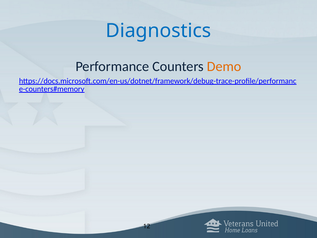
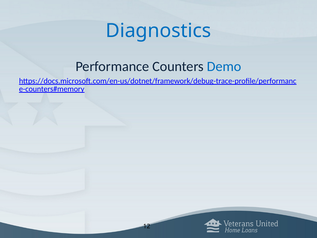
Demo colour: orange -> blue
